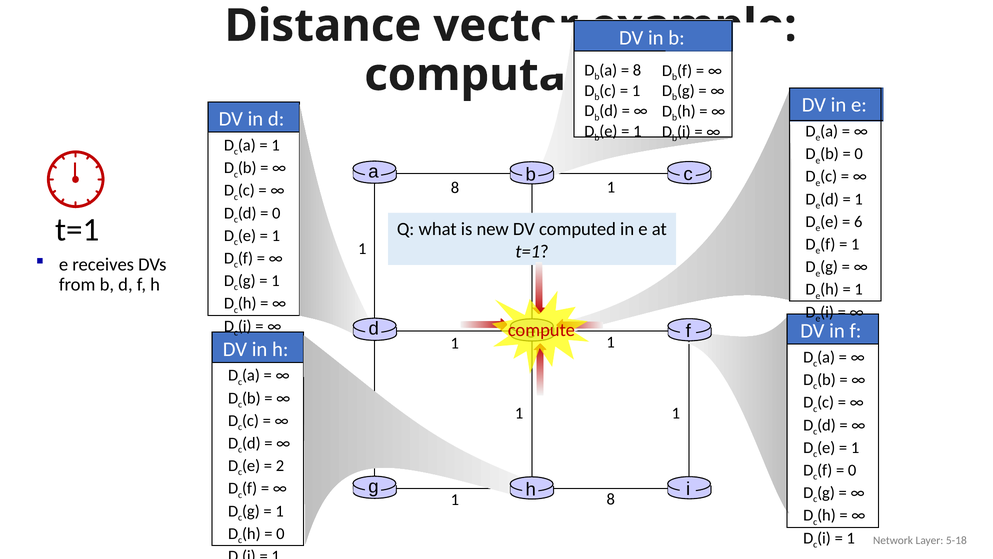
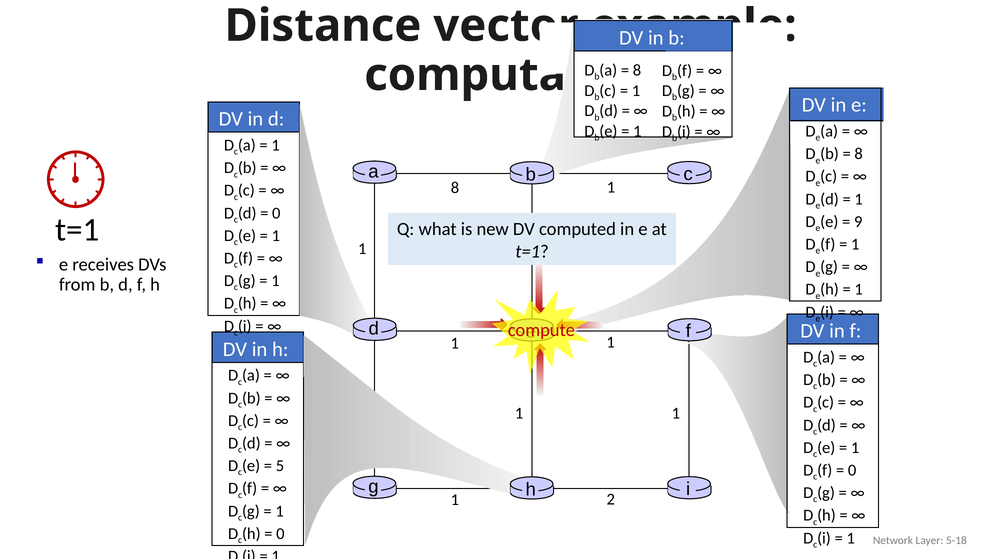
0 at (859, 154): 0 -> 8
6: 6 -> 9
2: 2 -> 5
8 at (611, 499): 8 -> 2
